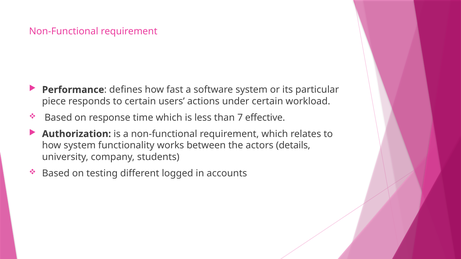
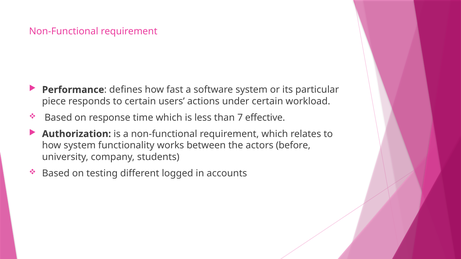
details: details -> before
